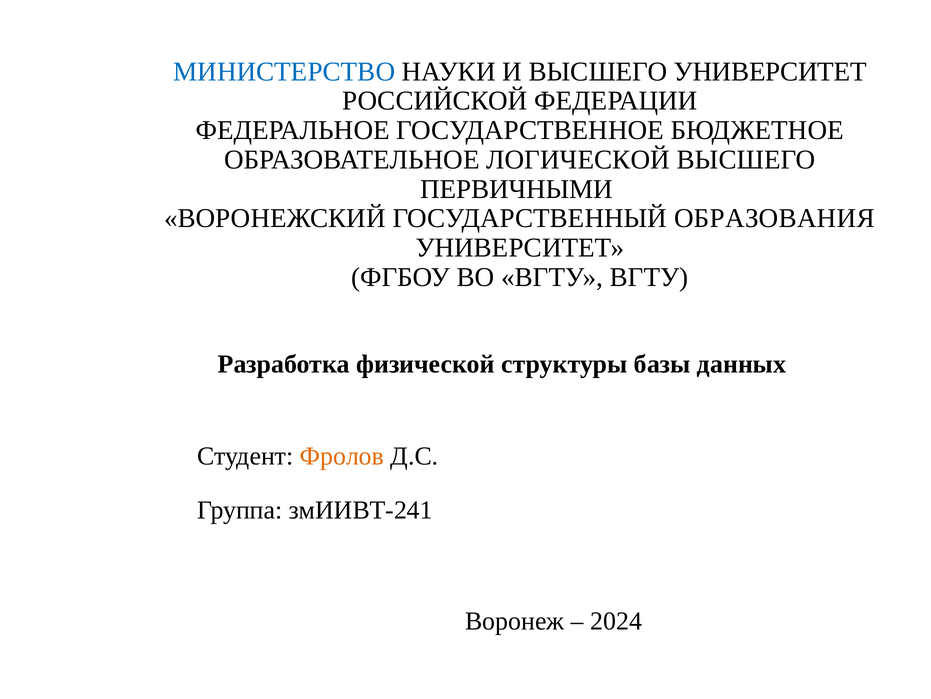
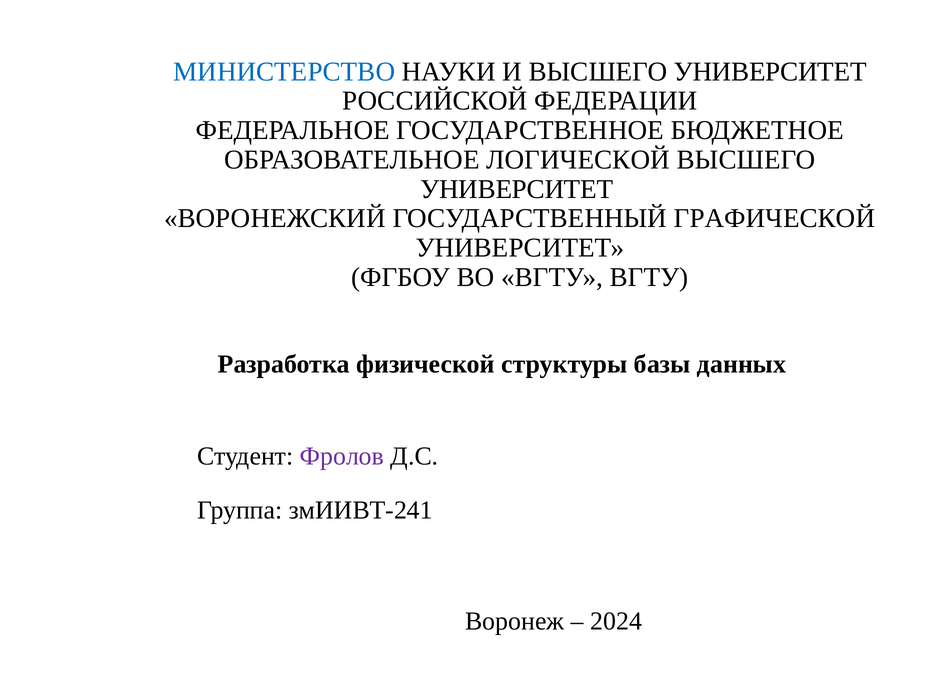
ПЕРВИЧНЫМИ at (517, 189): ПЕРВИЧНЫМИ -> УНИВЕРСИТЕТ
ОБРАЗОВАНИЯ: ОБРАЗОВАНИЯ -> ГРАФИЧЕСКОЙ
Фролов colour: orange -> purple
